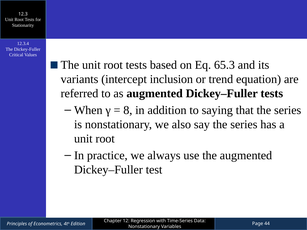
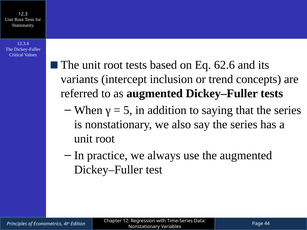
65.3: 65.3 -> 62.6
equation: equation -> concepts
8: 8 -> 5
